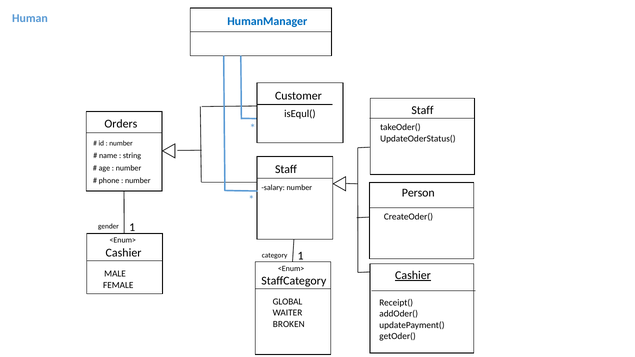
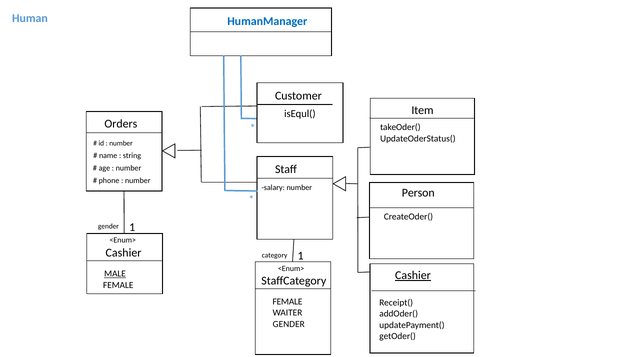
Staff at (423, 110): Staff -> Item
MALE underline: none -> present
GLOBAL at (288, 302): GLOBAL -> FEMALE
BROKEN at (289, 324): BROKEN -> GENDER
